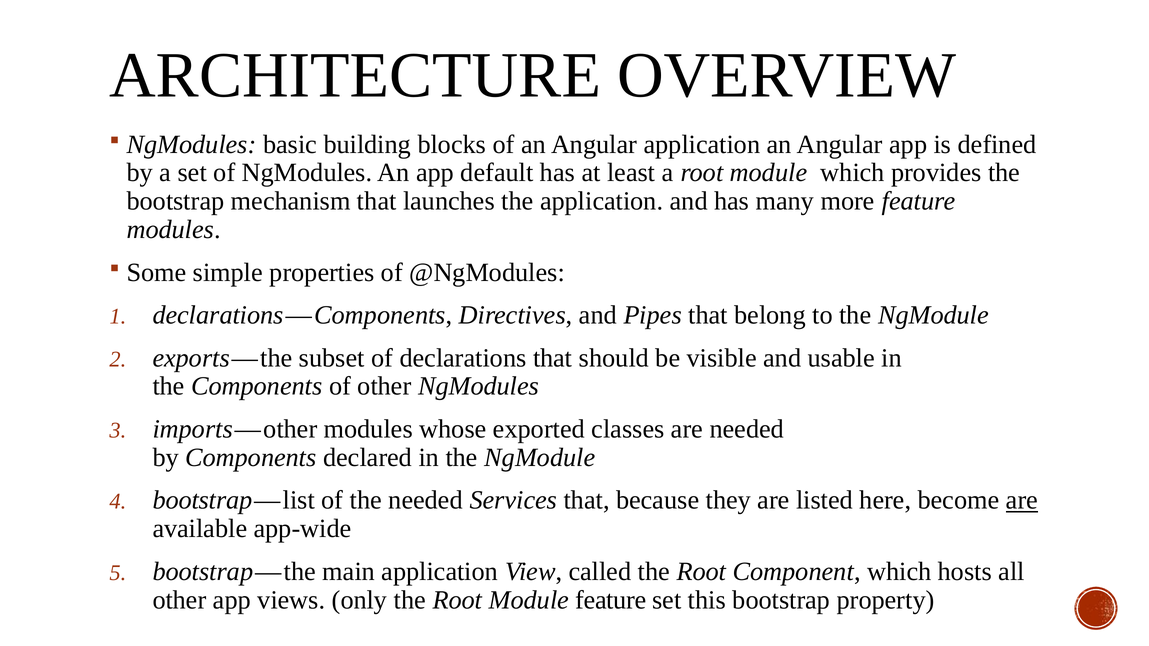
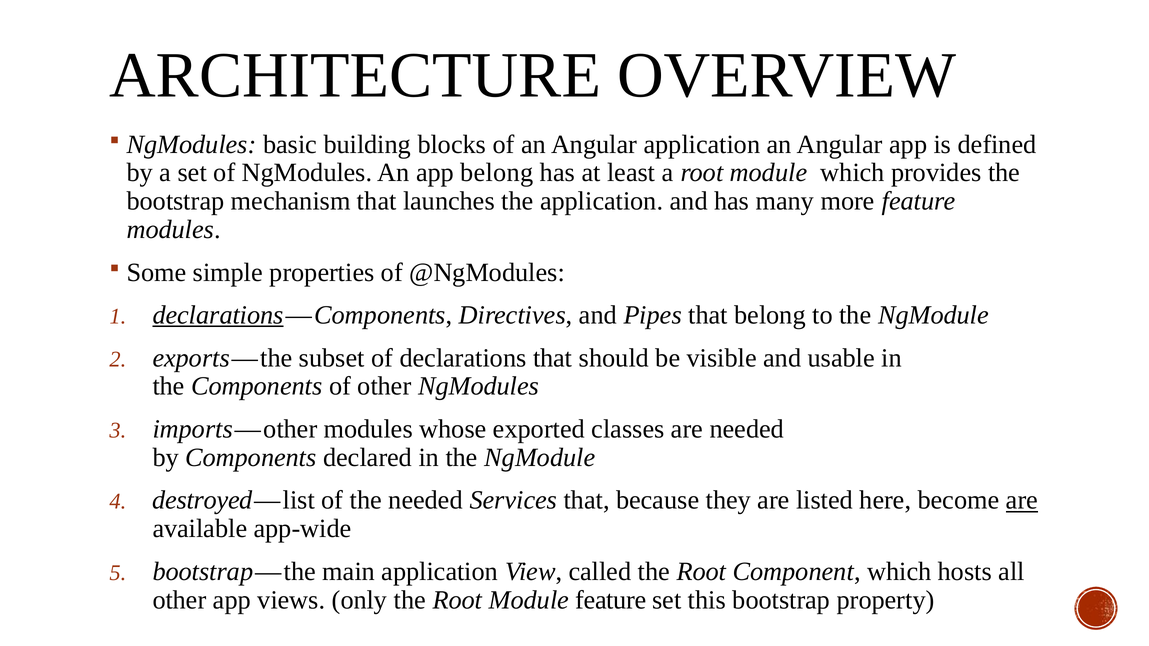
app default: default -> belong
declarations at (218, 315) underline: none -> present
bootstrap at (202, 500): bootstrap -> destroyed
